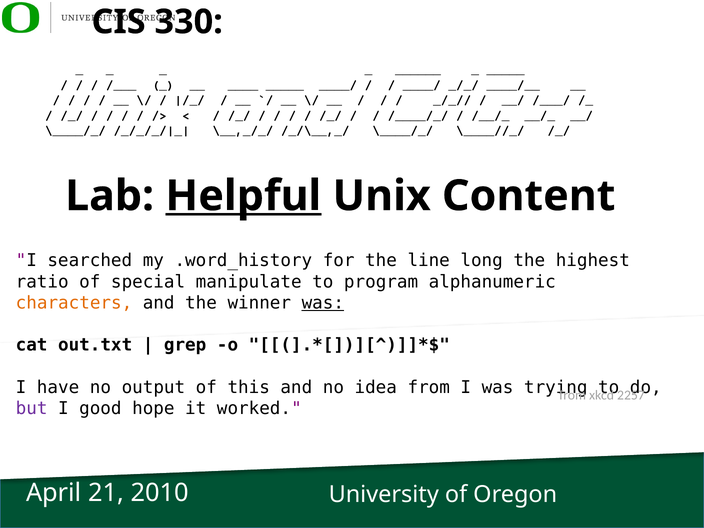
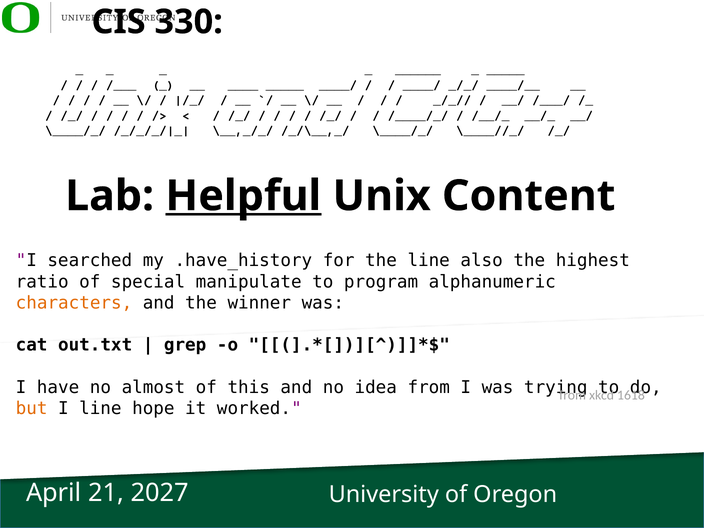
.word_history: .word_history -> .have_history
long: long -> also
was at (323, 303) underline: present -> none
output: output -> almost
2257: 2257 -> 1618
but colour: purple -> orange
I good: good -> line
2010: 2010 -> 2027
